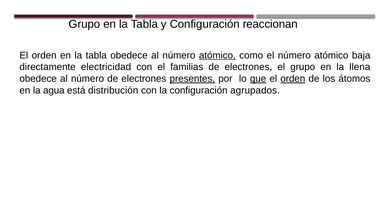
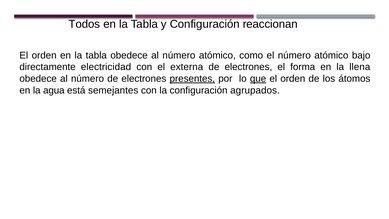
Grupo at (84, 24): Grupo -> Todos
atómico at (217, 55) underline: present -> none
baja: baja -> bajo
familias: familias -> externa
el grupo: grupo -> forma
orden at (293, 79) underline: present -> none
distribución: distribución -> semejantes
